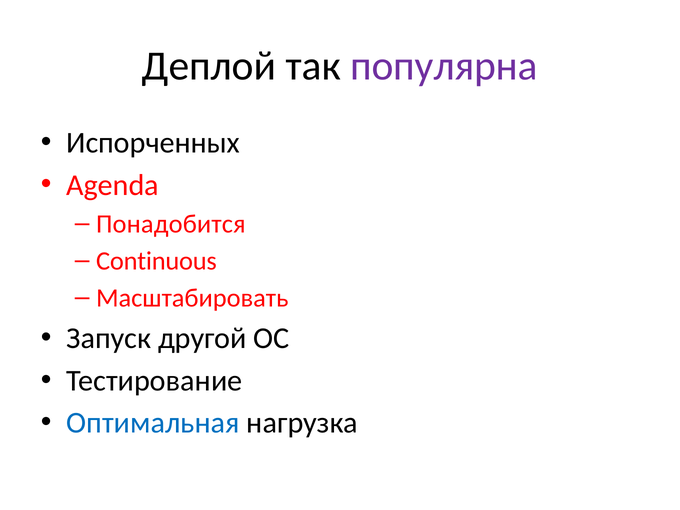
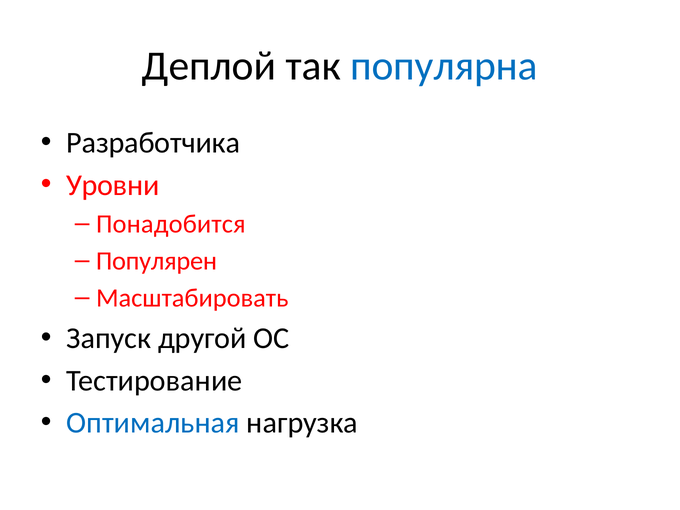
популярна colour: purple -> blue
Испорченных: Испорченных -> Разработчика
Agenda: Agenda -> Уровни
Continuous: Continuous -> Популярен
